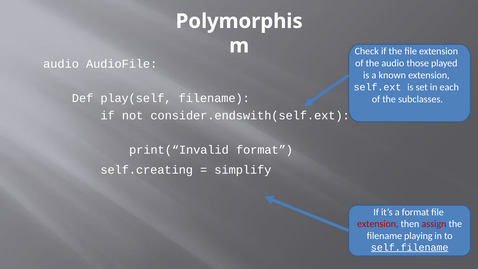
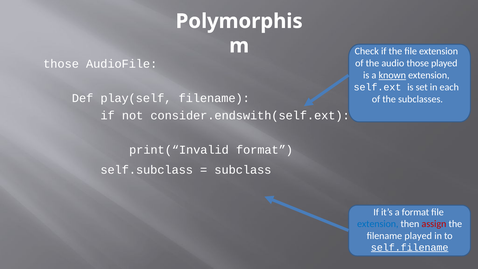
audio at (61, 64): audio -> those
known underline: none -> present
self.creating: self.creating -> self.subclass
simplify: simplify -> subclass
extension at (378, 224) colour: red -> blue
filename playing: playing -> played
